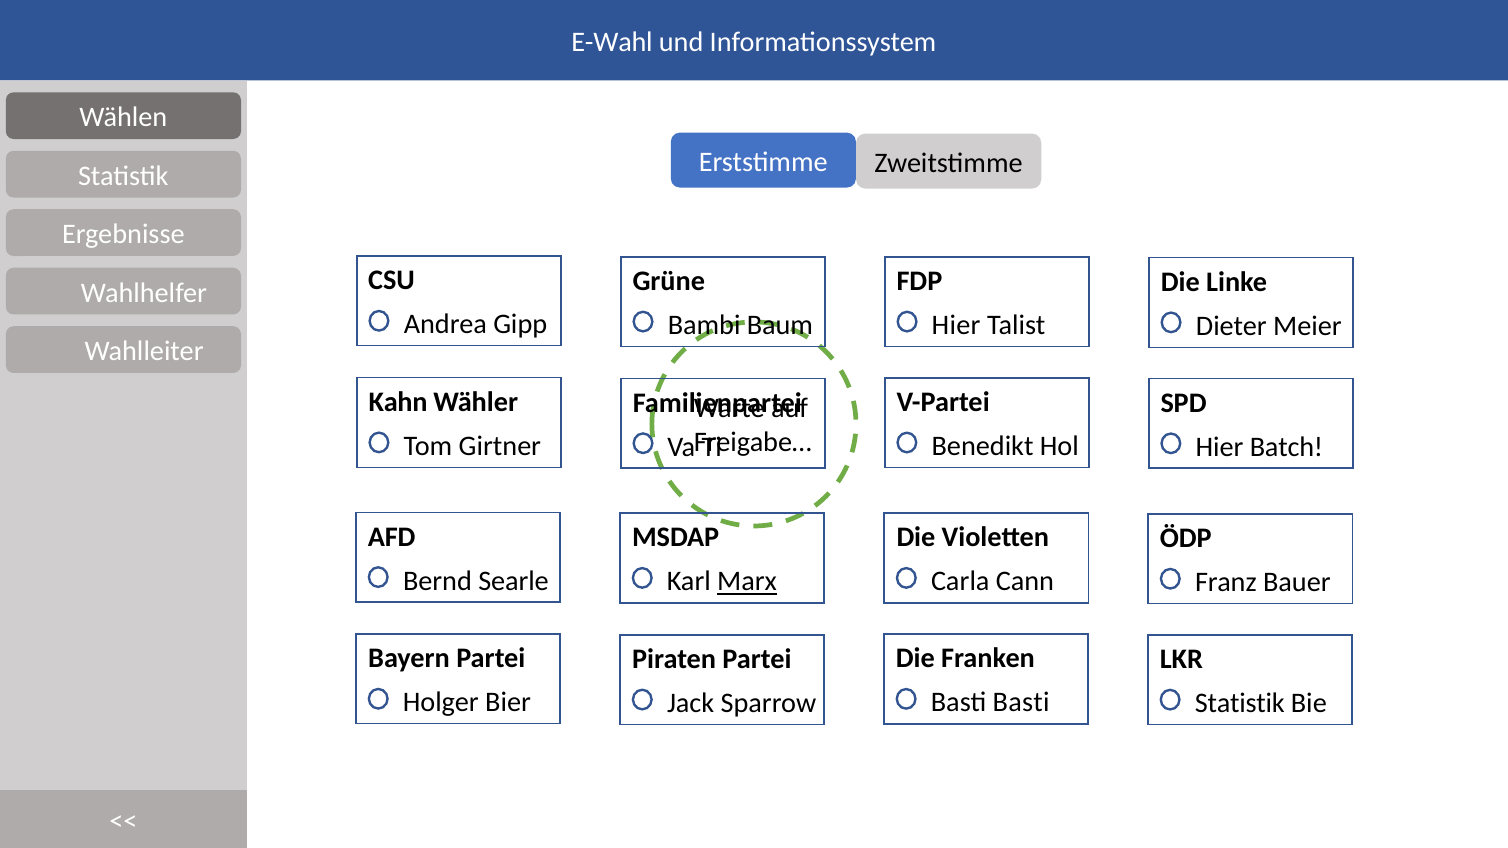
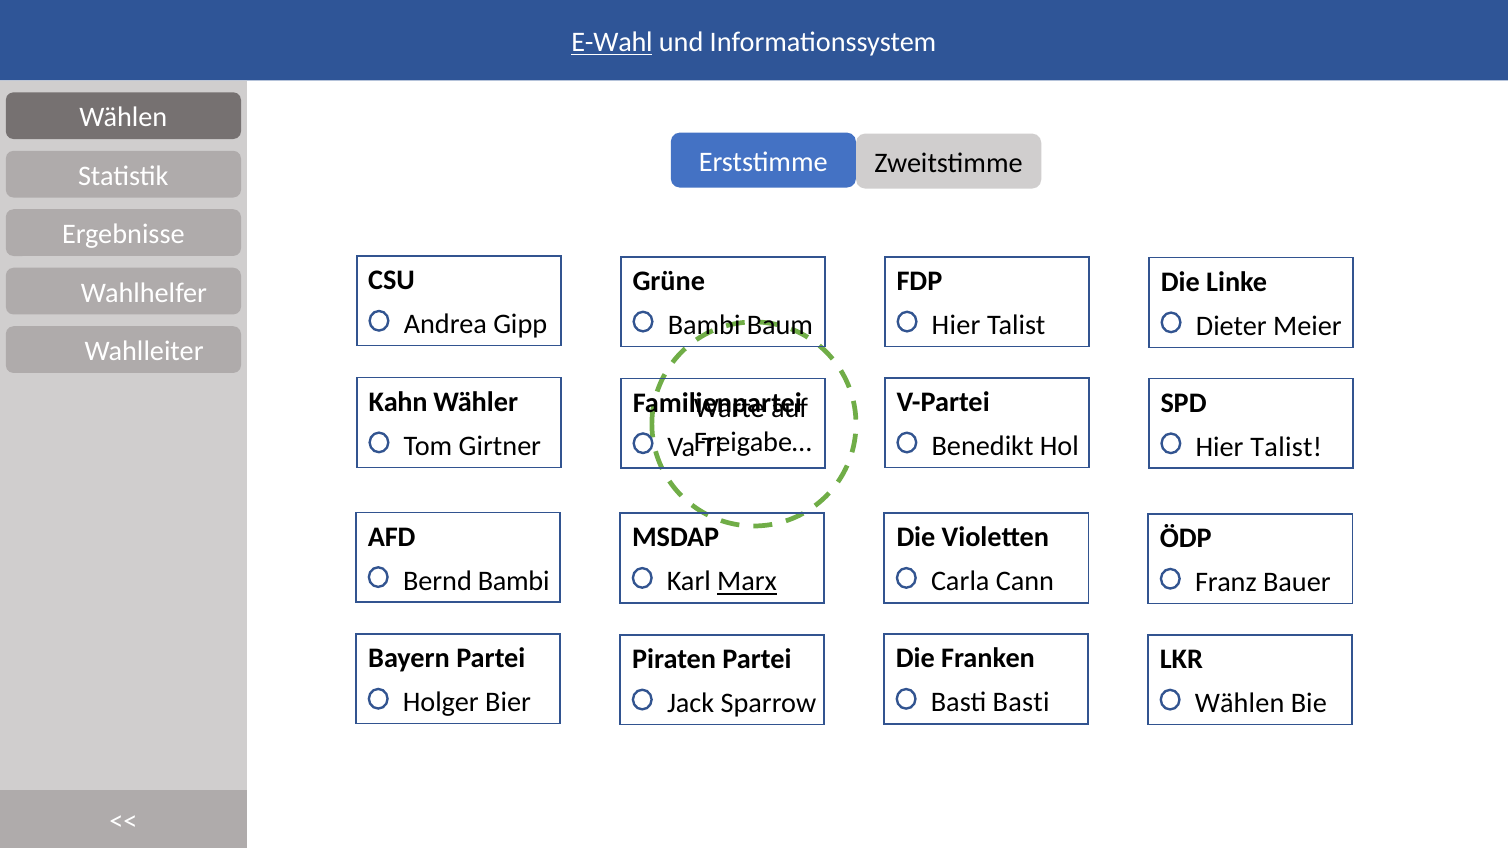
E-Wahl underline: none -> present
Batch at (1286, 447): Batch -> Talist
Bernd Searle: Searle -> Bambi
Statistik at (1240, 704): Statistik -> Wählen
